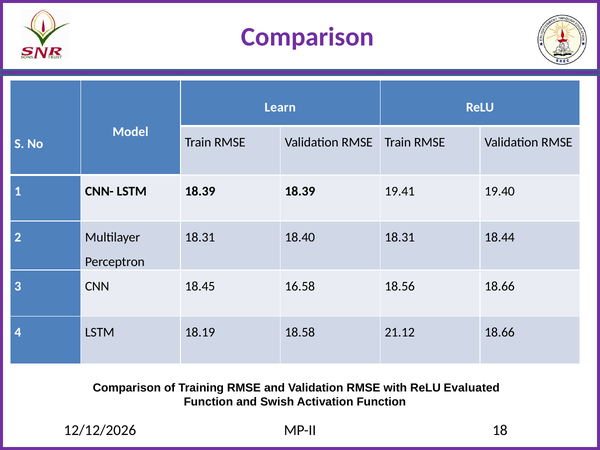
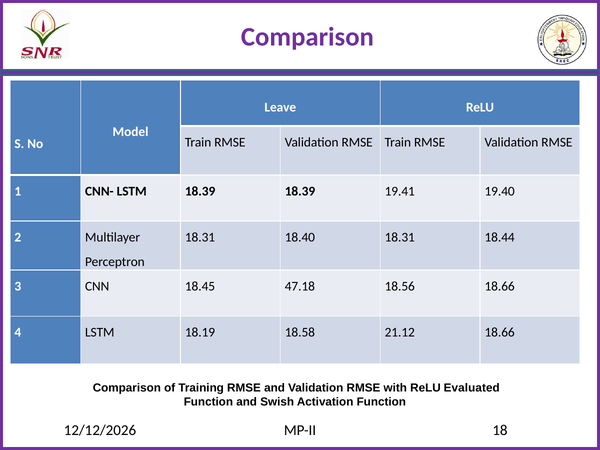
Learn: Learn -> Leave
16.58: 16.58 -> 47.18
